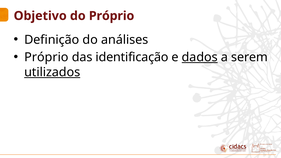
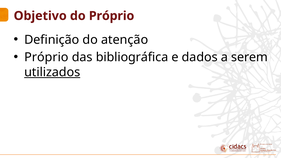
análises: análises -> atenção
identificação: identificação -> bibliográfica
dados underline: present -> none
